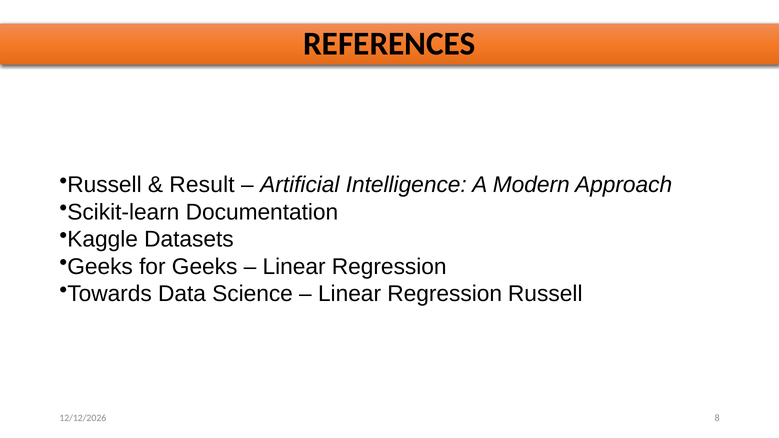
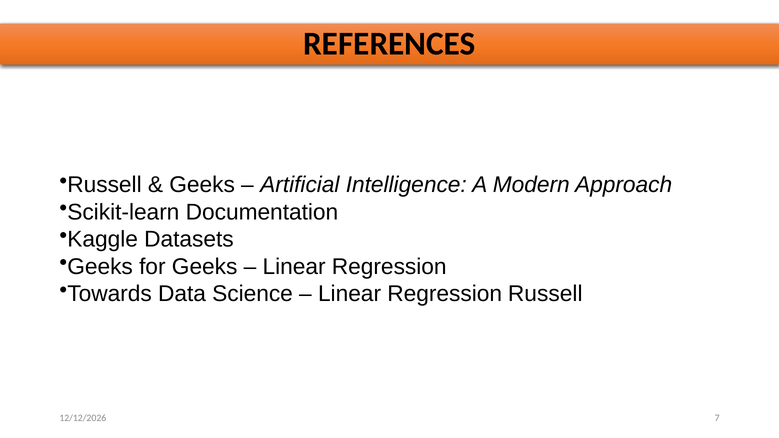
Result at (202, 185): Result -> Geeks
8: 8 -> 7
